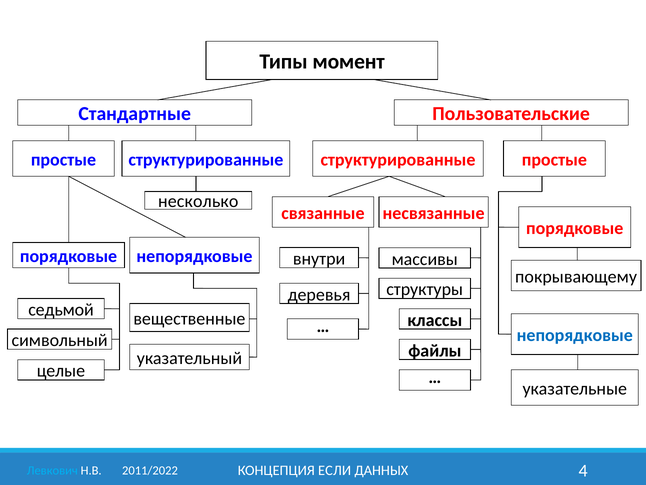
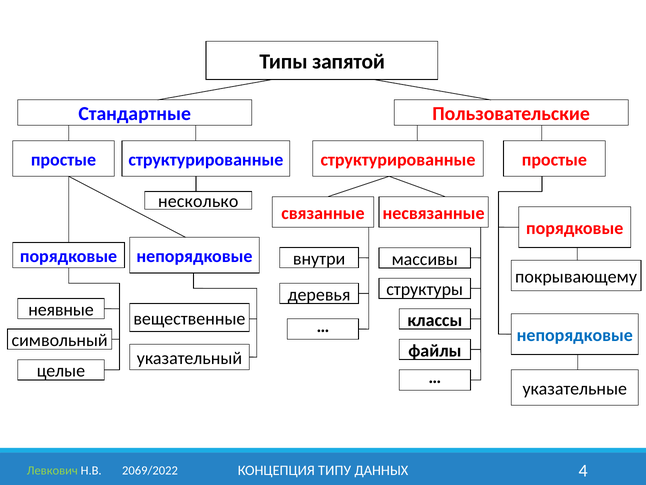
момент: момент -> запятой
седьмой: седьмой -> неявные
ЕСЛИ: ЕСЛИ -> ТИПУ
Левкович colour: light blue -> light green
2011/2022: 2011/2022 -> 2069/2022
